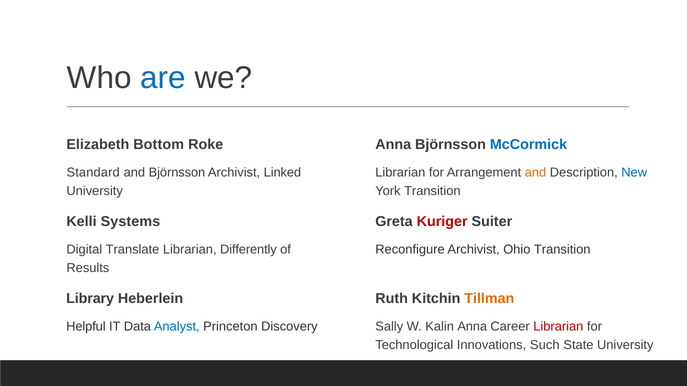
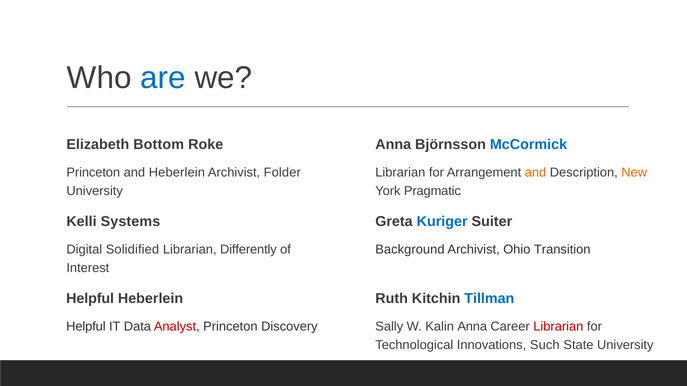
Standard at (93, 173): Standard -> Princeton
and Björnsson: Björnsson -> Heberlein
Linked: Linked -> Folder
New colour: blue -> orange
York Transition: Transition -> Pragmatic
Kuriger colour: red -> blue
Translate: Translate -> Solidified
Reconfigure: Reconfigure -> Background
Results: Results -> Interest
Library at (90, 299): Library -> Helpful
Tillman colour: orange -> blue
Analyst colour: blue -> red
